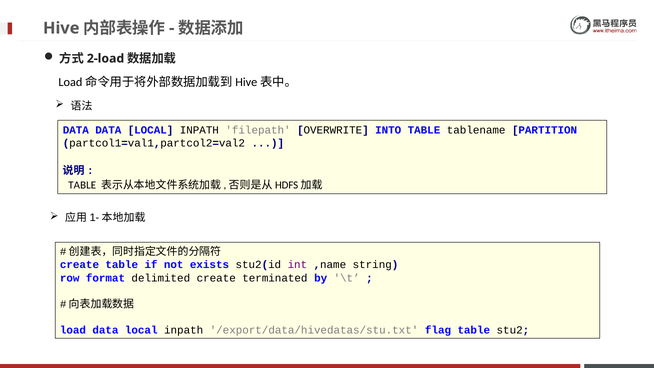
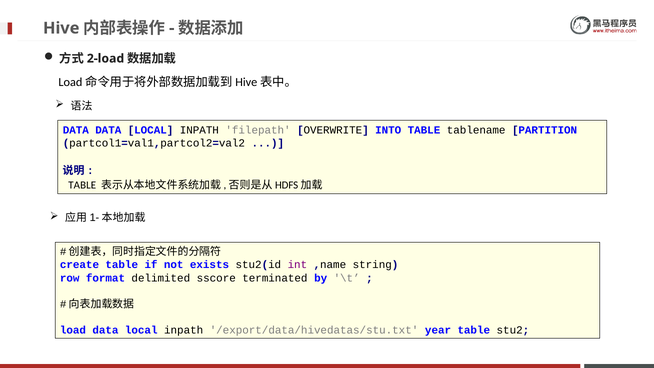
delimited create: create -> sscore
flag: flag -> year
